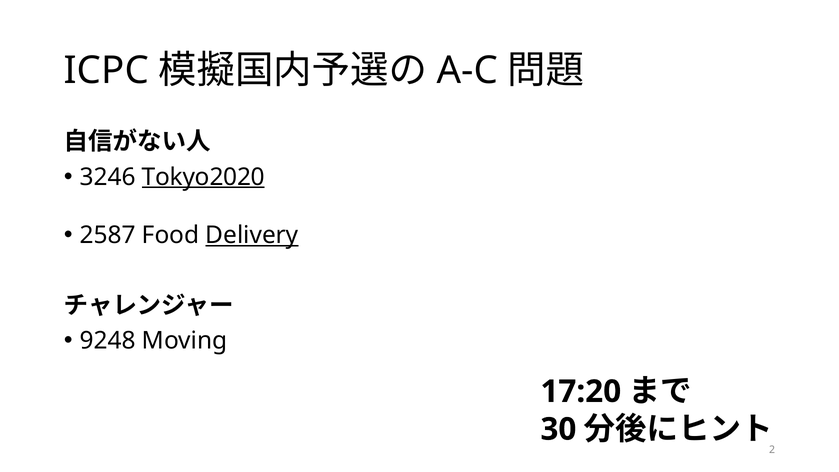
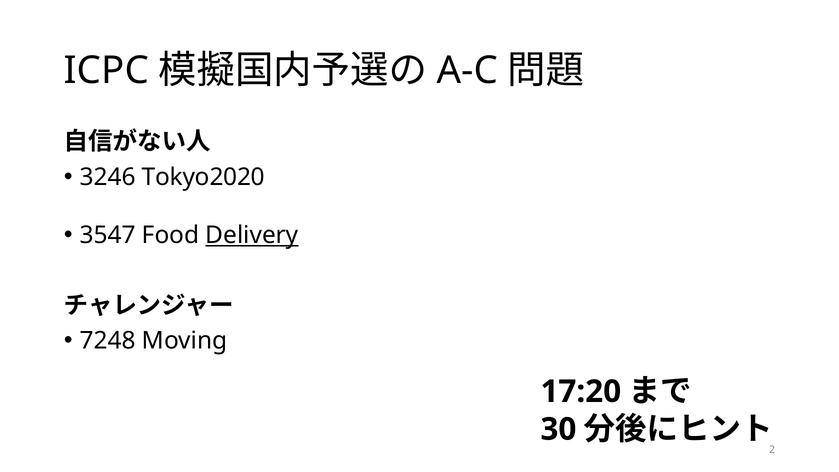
Tokyo2020 underline: present -> none
2587: 2587 -> 3547
9248: 9248 -> 7248
